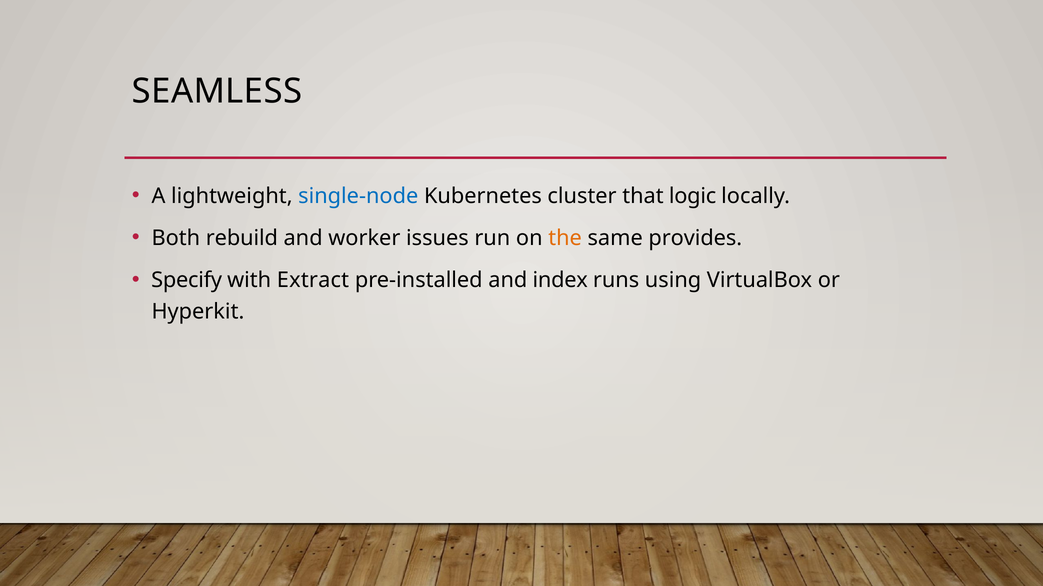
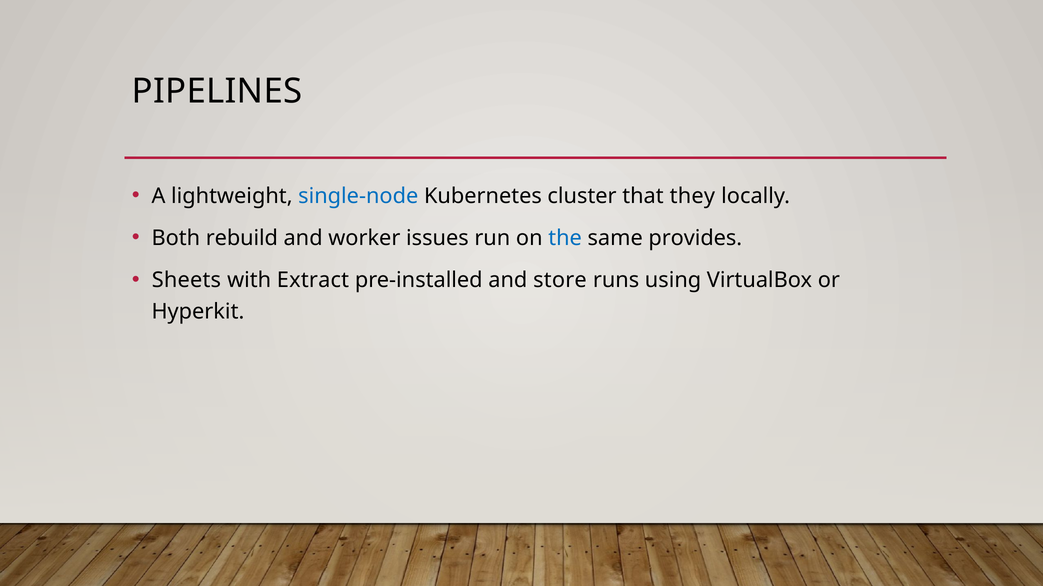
SEAMLESS: SEAMLESS -> PIPELINES
logic: logic -> they
the colour: orange -> blue
Specify: Specify -> Sheets
index: index -> store
